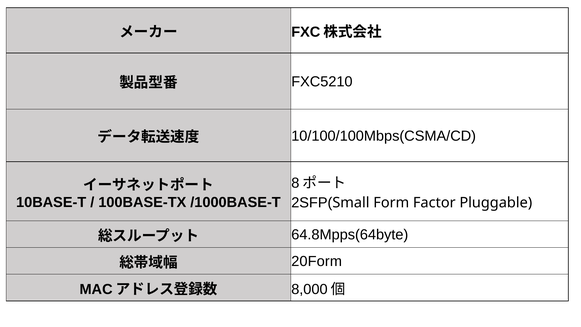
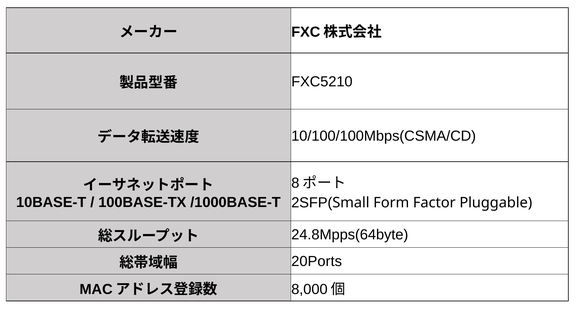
64.8Mpps(64byte: 64.8Mpps(64byte -> 24.8Mpps(64byte
20Form: 20Form -> 20Ports
